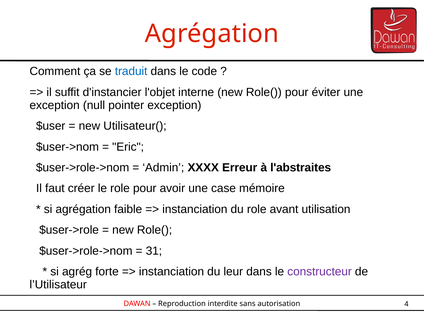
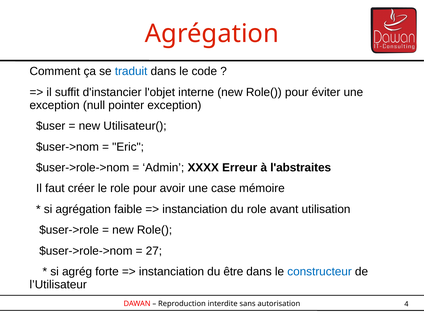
31: 31 -> 27
leur: leur -> être
constructeur colour: purple -> blue
